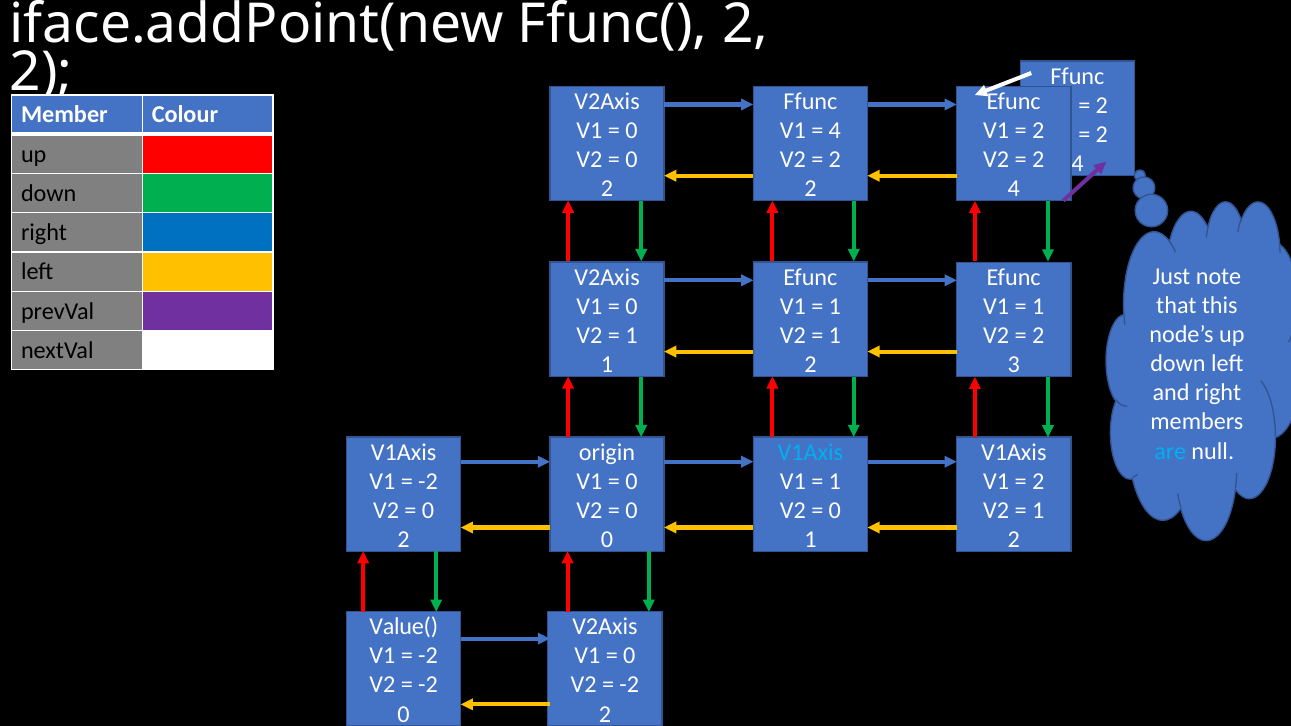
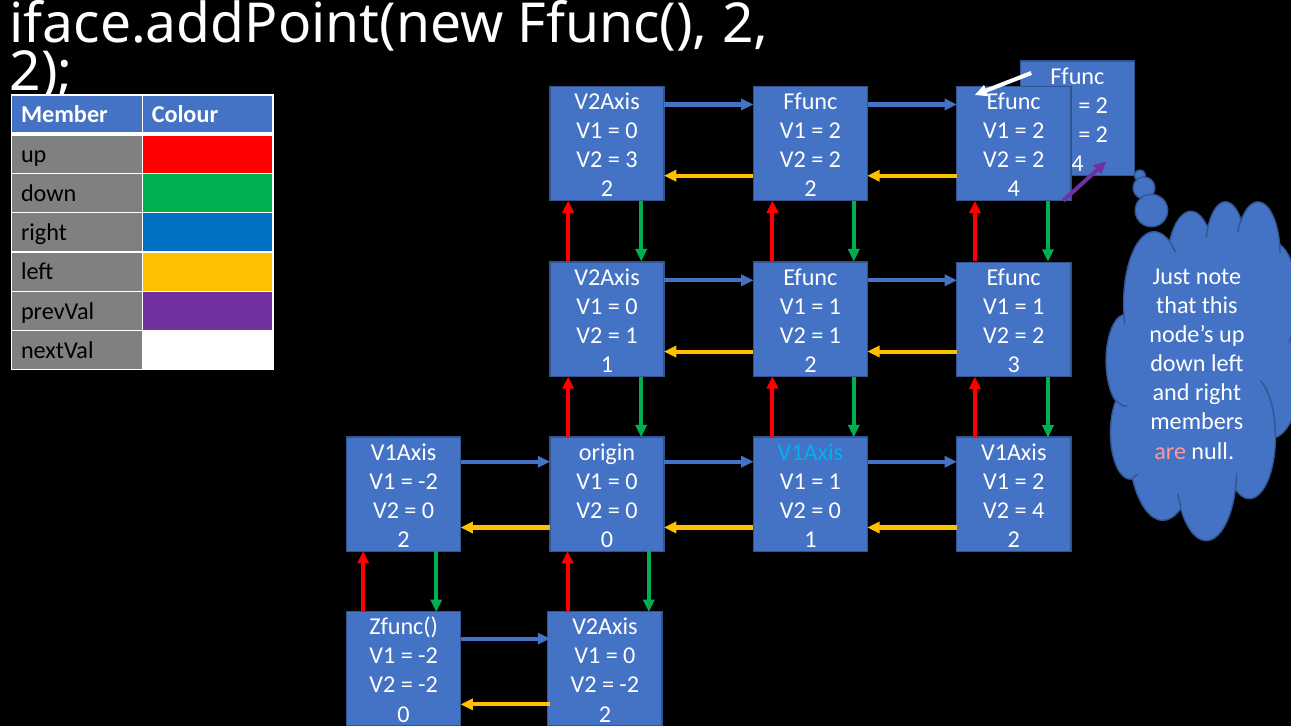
4 at (835, 131): 4 -> 2
0 at (631, 160): 0 -> 3
are colour: light blue -> pink
1 at (1038, 510): 1 -> 4
Value(: Value( -> Zfunc(
